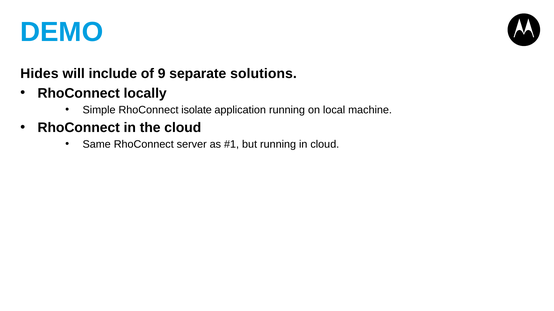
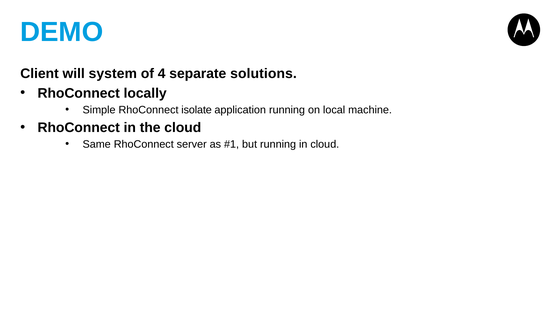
Hides: Hides -> Client
include: include -> system
9: 9 -> 4
